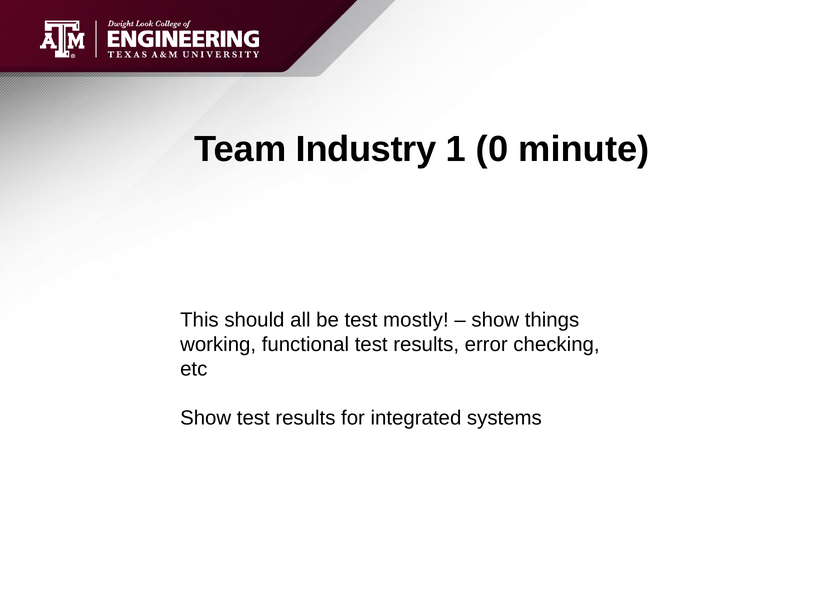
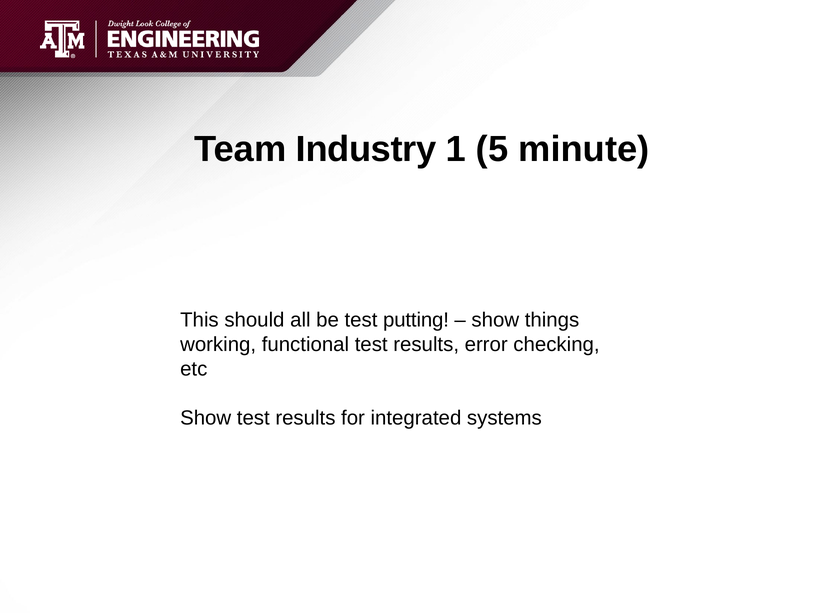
0: 0 -> 5
mostly: mostly -> putting
